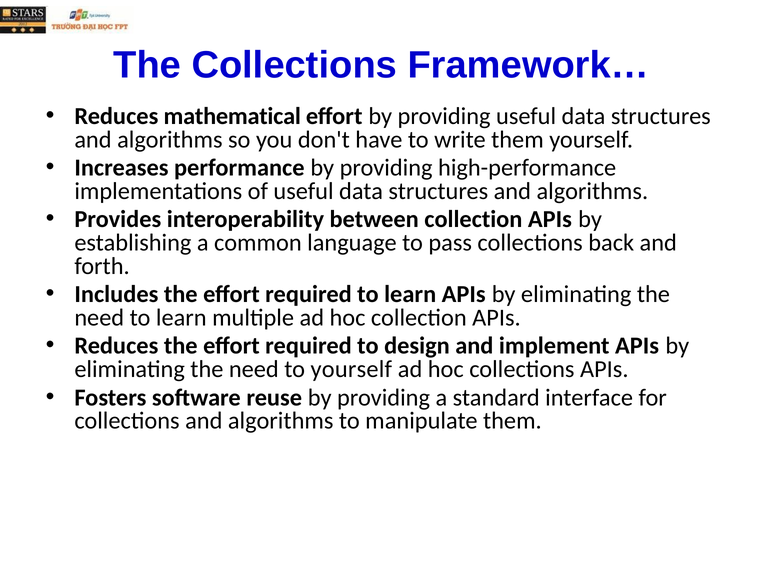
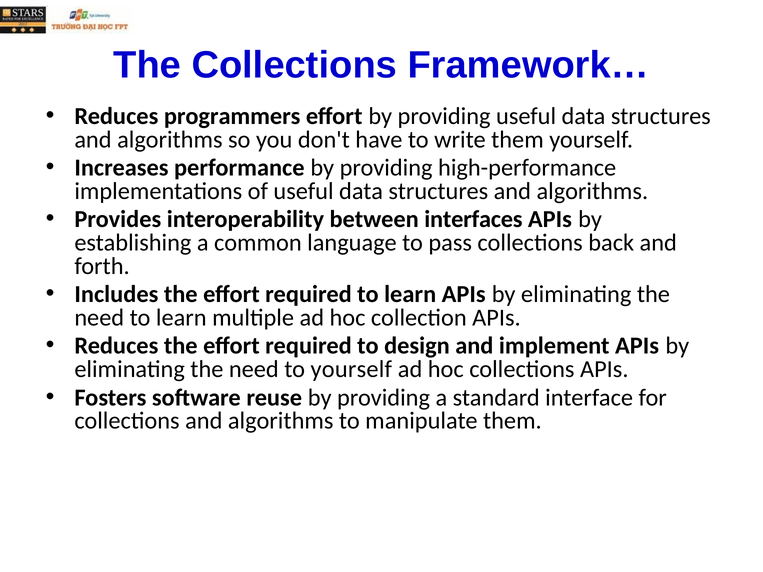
mathematical: mathematical -> programmers
between collection: collection -> interfaces
